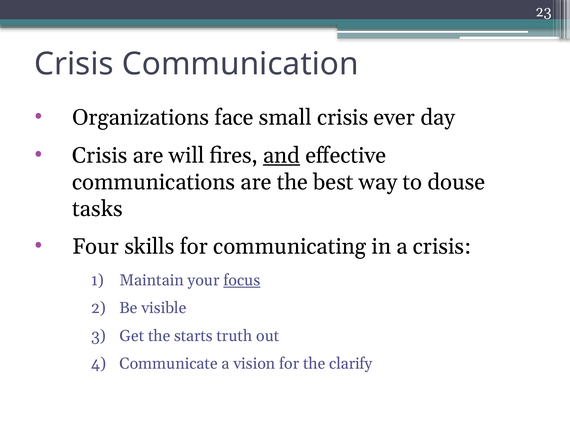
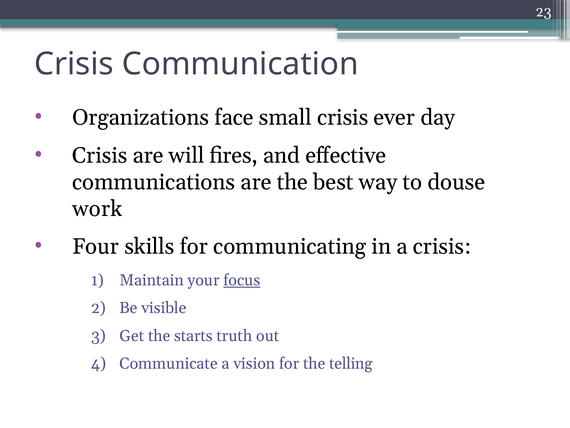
and underline: present -> none
tasks: tasks -> work
clarify: clarify -> telling
